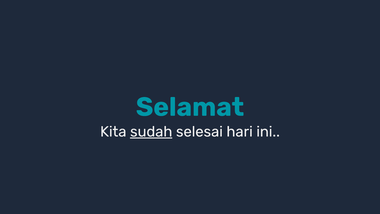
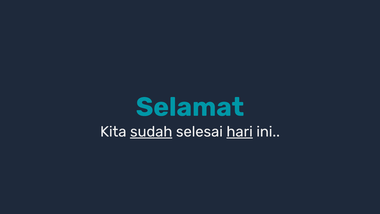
hari underline: none -> present
